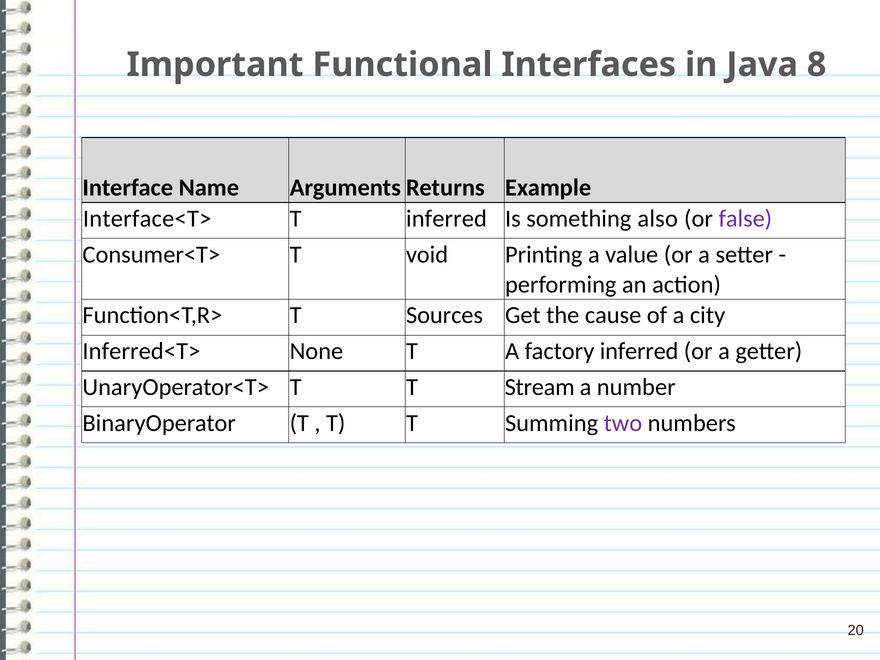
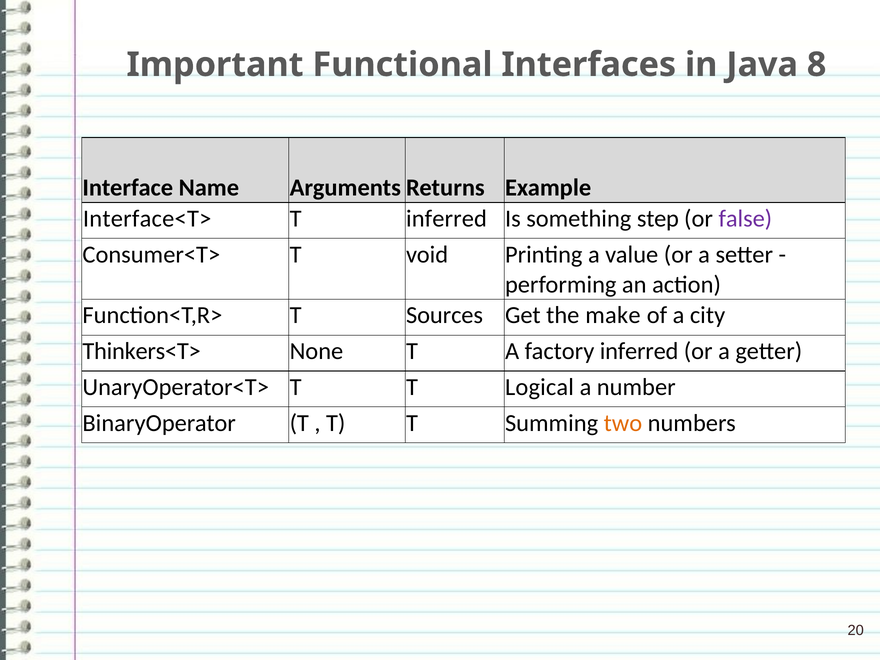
also: also -> step
cause: cause -> make
Inferred<T>: Inferred<T> -> Thinkers<T>
Stream: Stream -> Logical
two colour: purple -> orange
